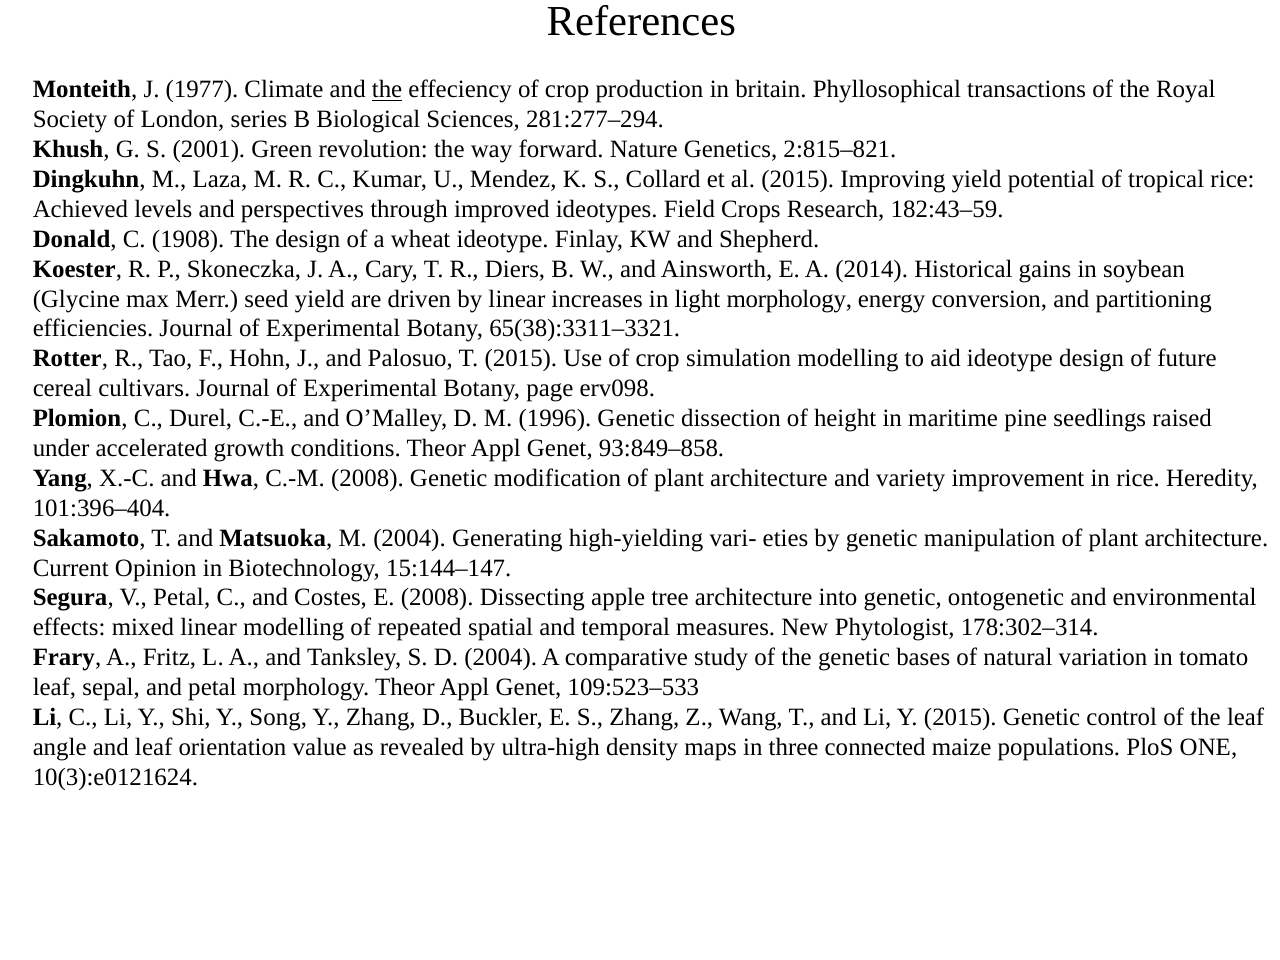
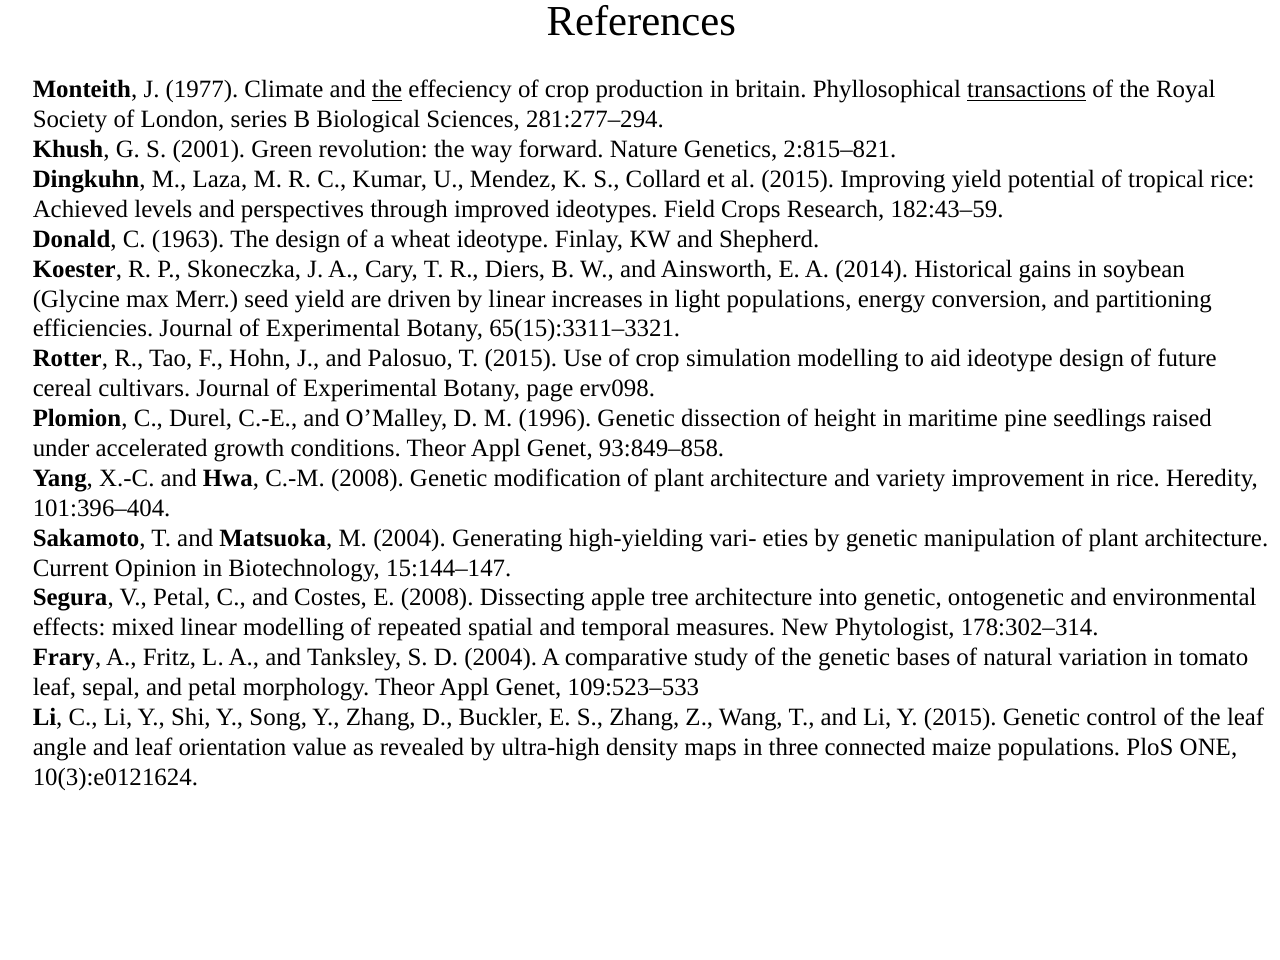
transactions underline: none -> present
1908: 1908 -> 1963
light morphology: morphology -> populations
65(38):3311–3321: 65(38):3311–3321 -> 65(15):3311–3321
